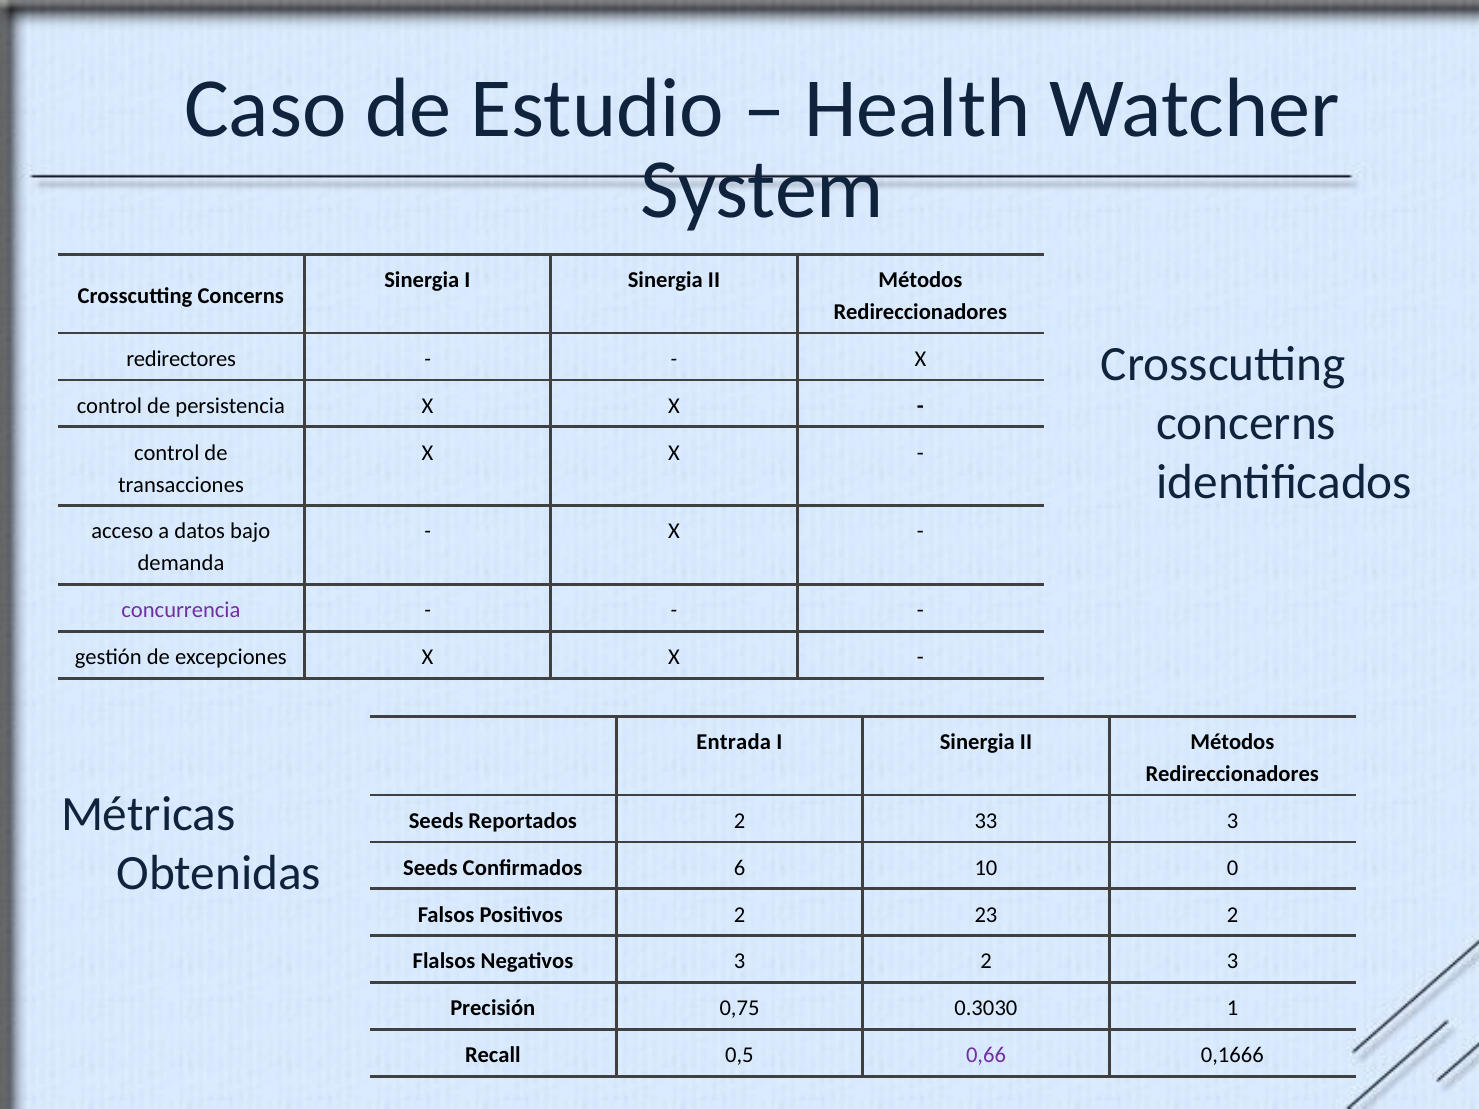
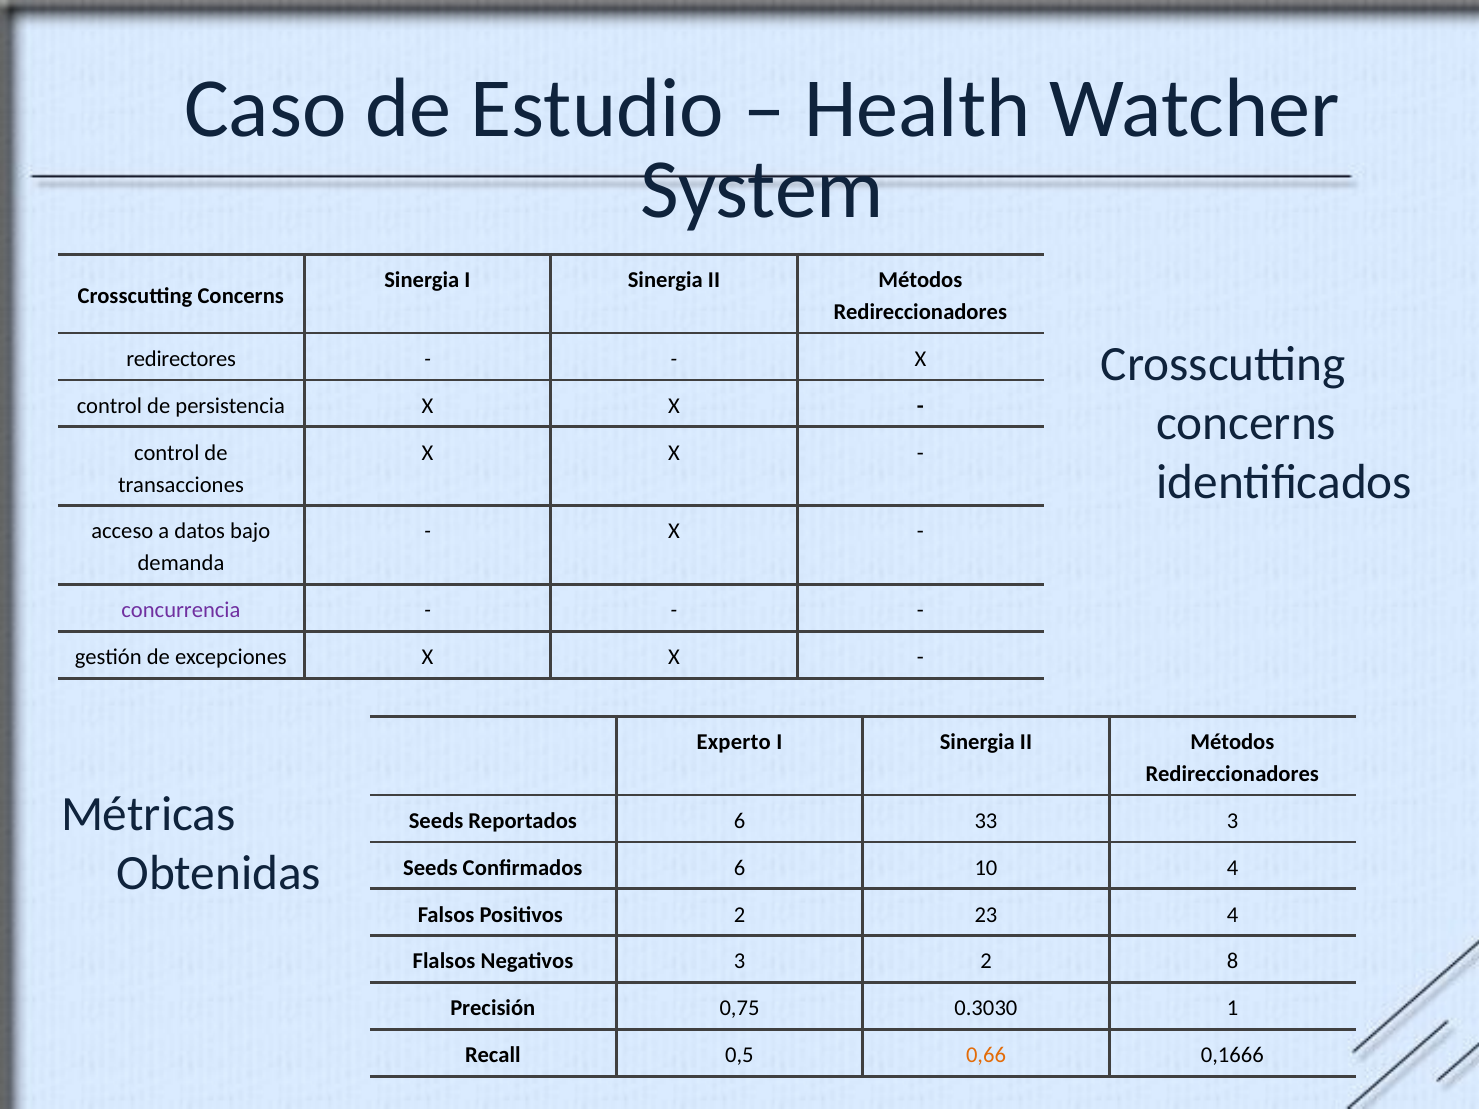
Entrada: Entrada -> Experto
Reportados 2: 2 -> 6
10 0: 0 -> 4
23 2: 2 -> 4
2 3: 3 -> 8
0,66 colour: purple -> orange
